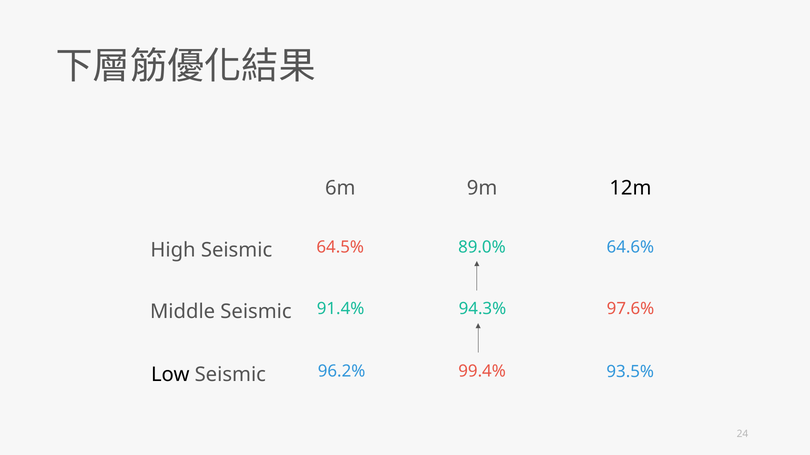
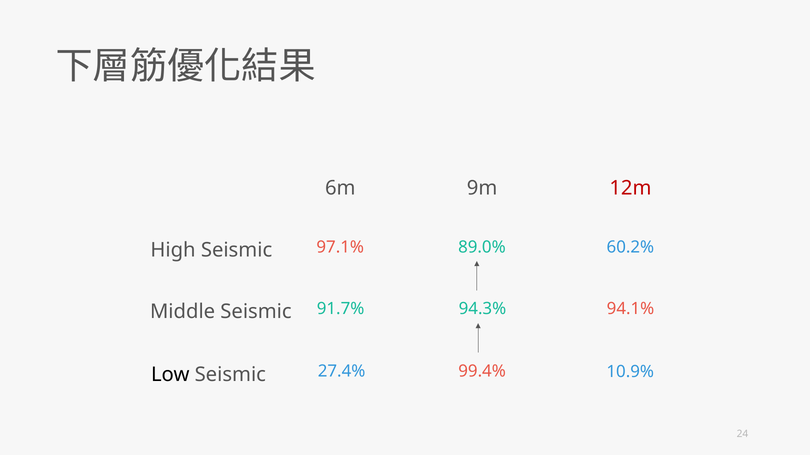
12m colour: black -> red
64.5%: 64.5% -> 97.1%
64.6%: 64.6% -> 60.2%
91.4%: 91.4% -> 91.7%
97.6%: 97.6% -> 94.1%
96.2%: 96.2% -> 27.4%
93.5%: 93.5% -> 10.9%
